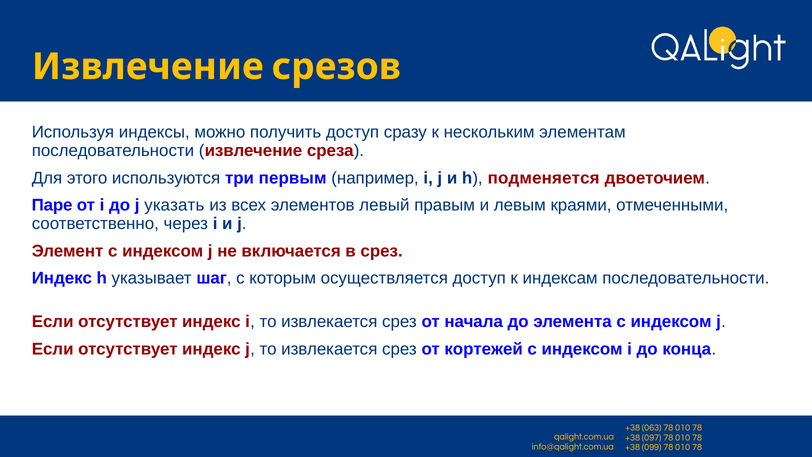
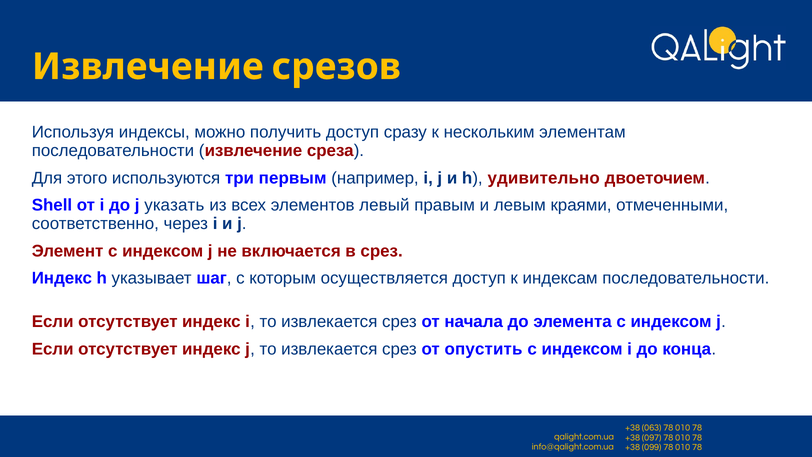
подменяется: подменяется -> удивительно
Паре: Паре -> Shell
кортежей: кортежей -> опустить
